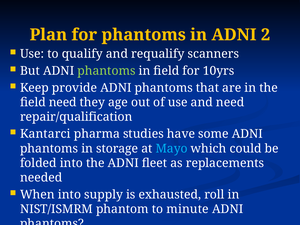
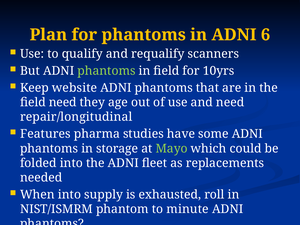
2: 2 -> 6
provide: provide -> website
repair/qualification: repair/qualification -> repair/longitudinal
Kantarci: Kantarci -> Features
Mayo colour: light blue -> light green
